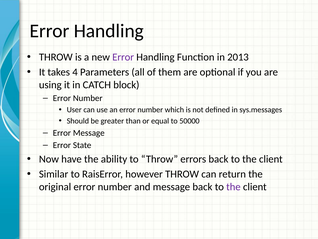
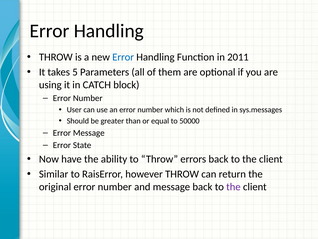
Error at (123, 57) colour: purple -> blue
2013: 2013 -> 2011
4: 4 -> 5
